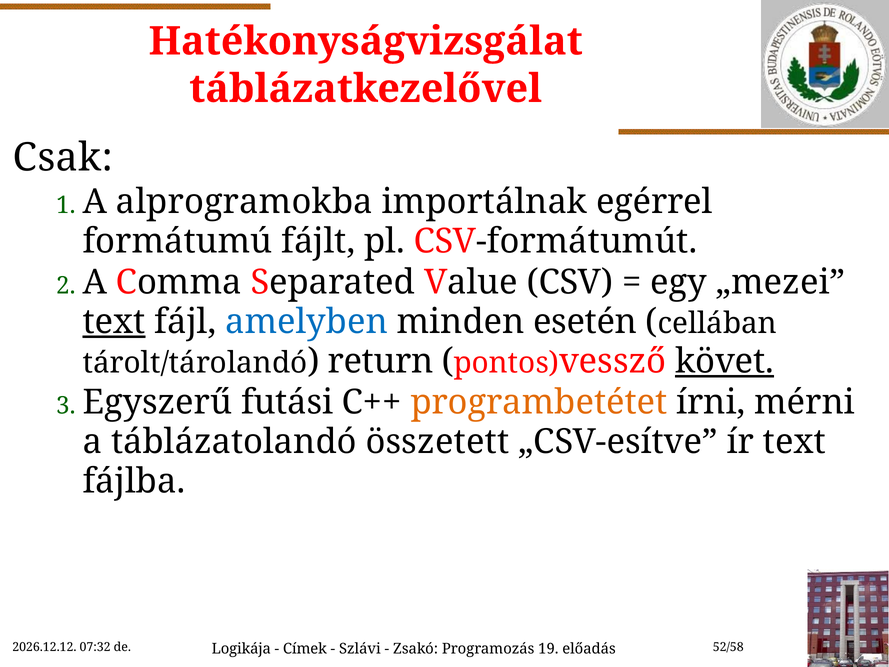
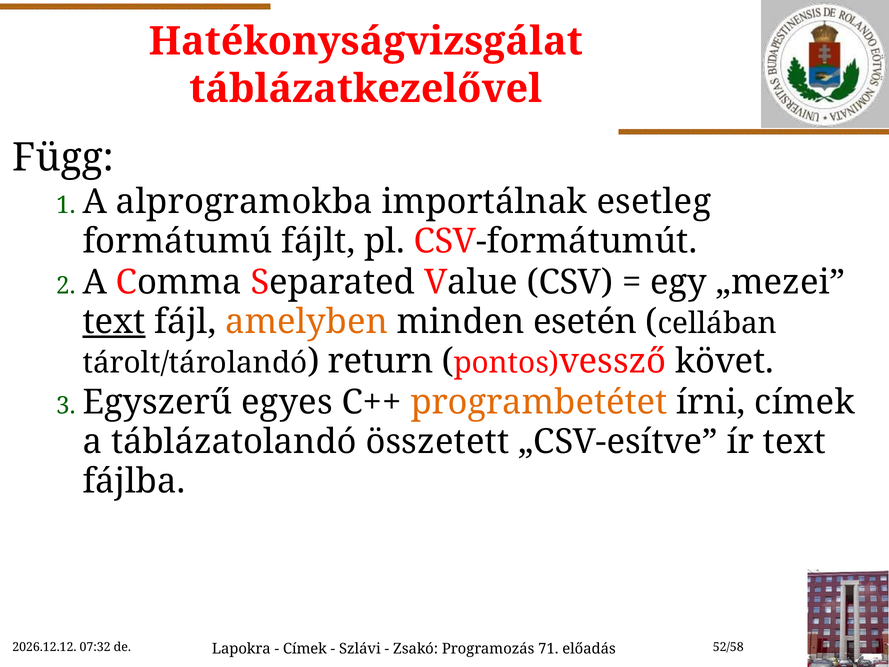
Csak: Csak -> Függ
egérrel: egérrel -> esetleg
amelyben colour: blue -> orange
követ underline: present -> none
futási: futási -> egyes
írni mérni: mérni -> címek
Logikája: Logikája -> Lapokra
19: 19 -> 71
